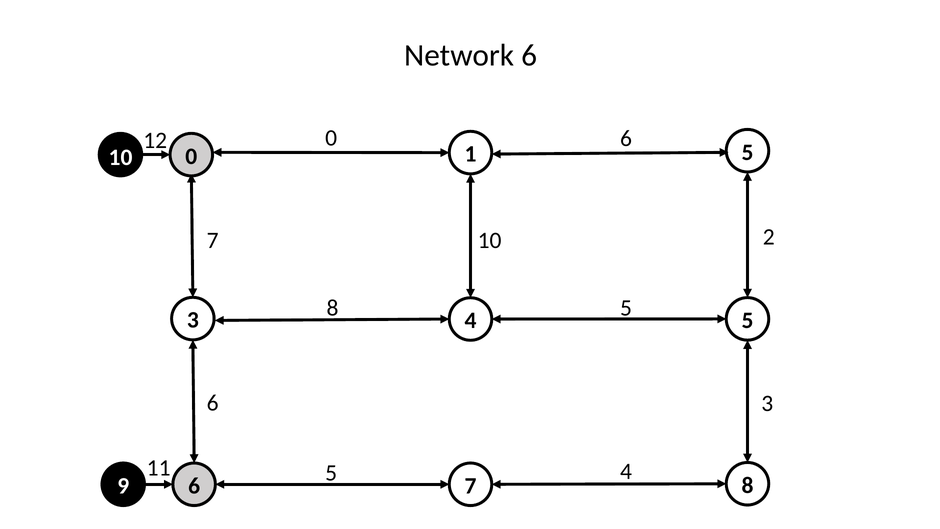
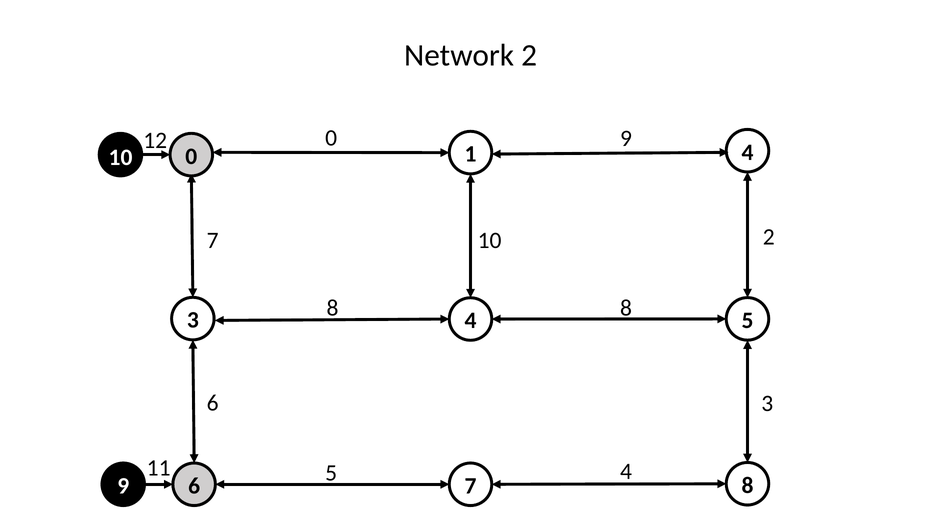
Network 6: 6 -> 2
0 6: 6 -> 9
1 5: 5 -> 4
8 5: 5 -> 8
